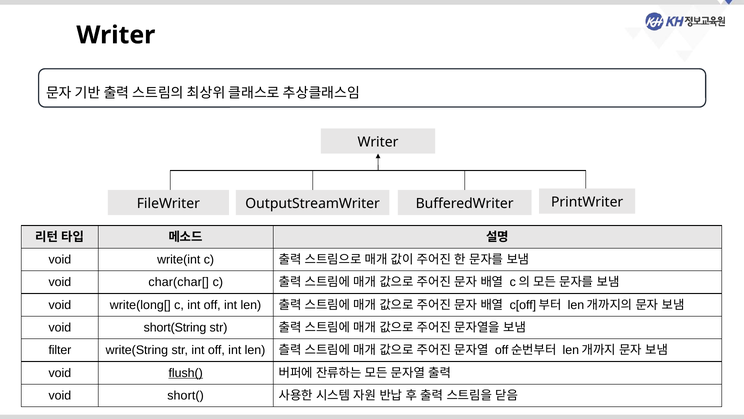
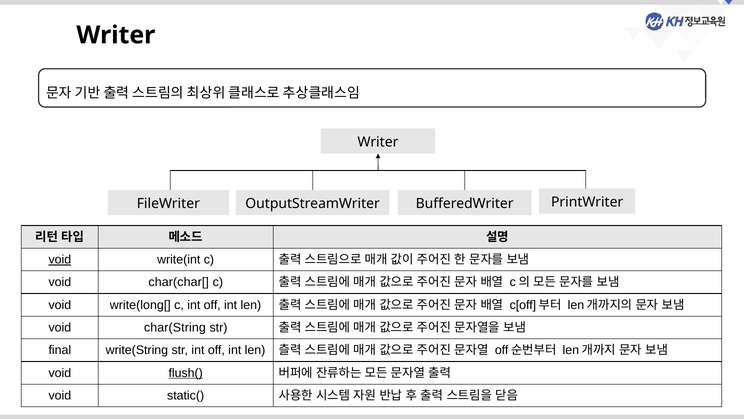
void at (60, 259) underline: none -> present
short(String: short(String -> char(String
filter: filter -> final
short(: short( -> static(
